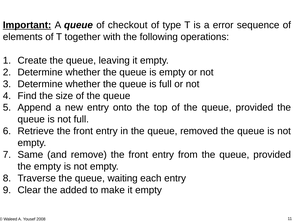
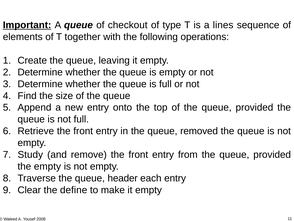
error: error -> lines
Same: Same -> Study
waiting: waiting -> header
added: added -> define
